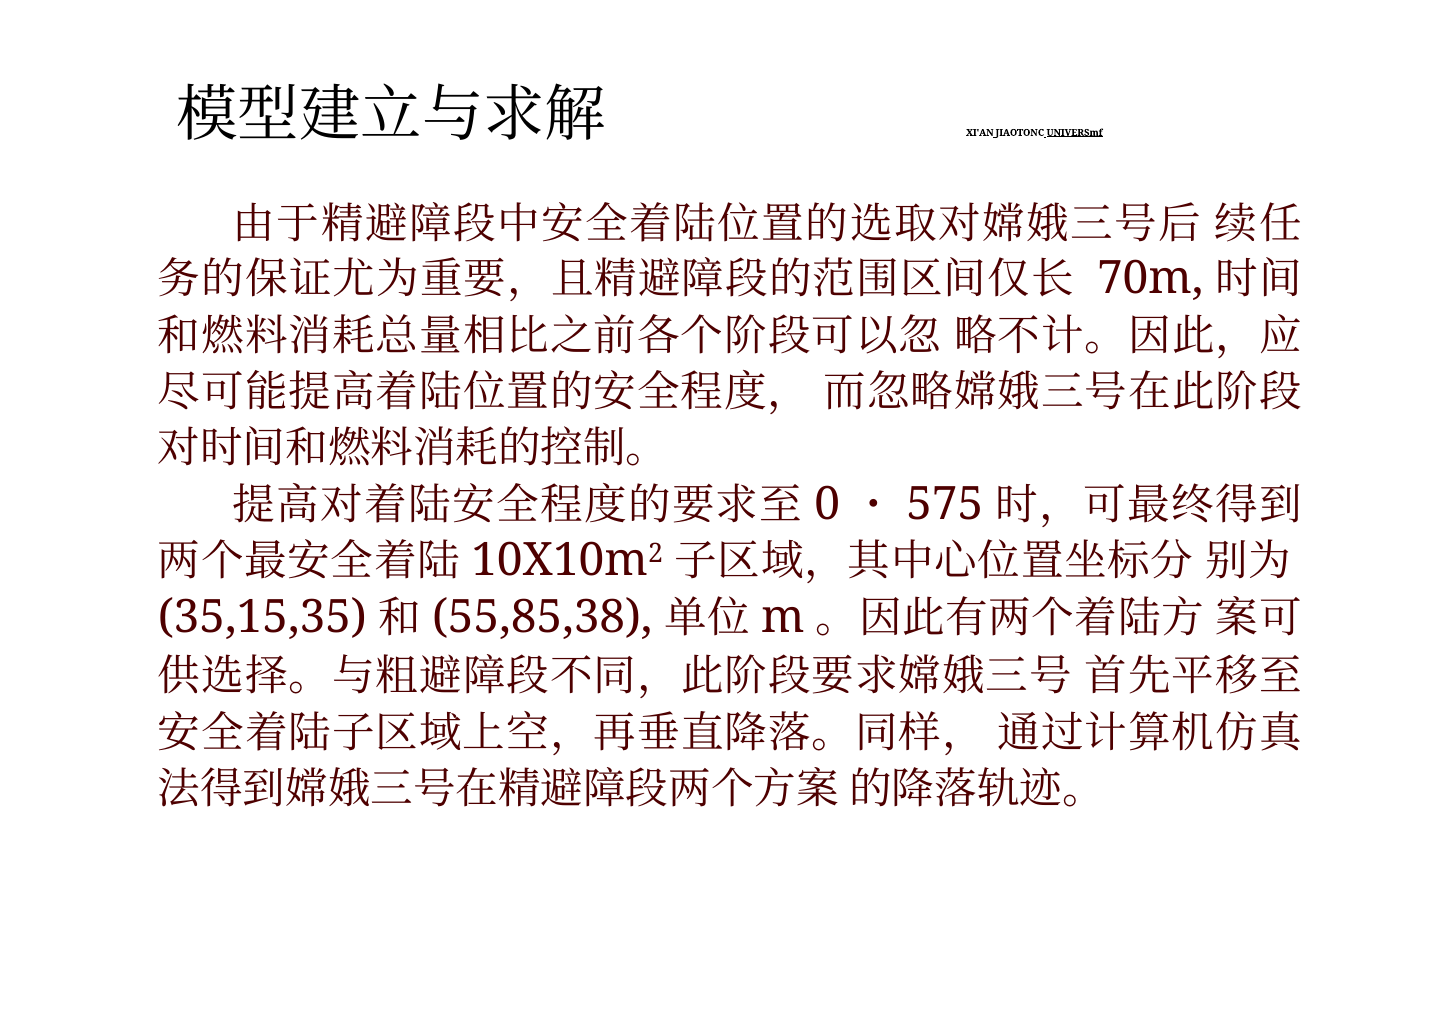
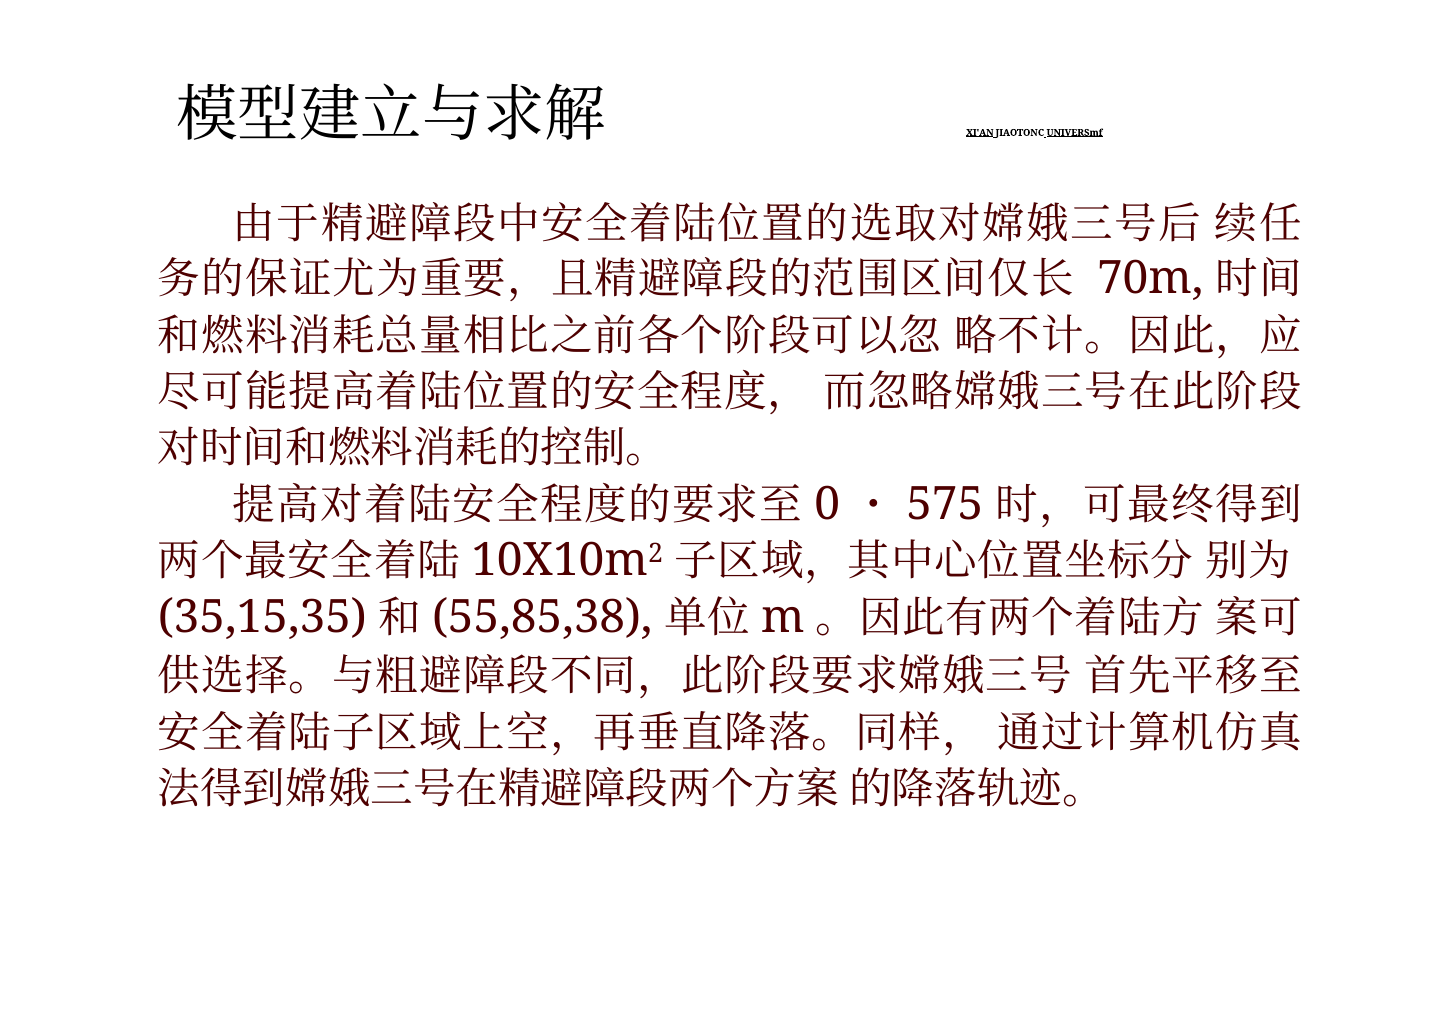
XI'AN underline: none -> present
